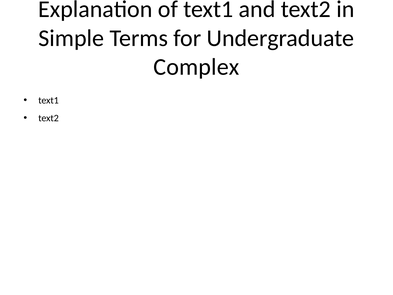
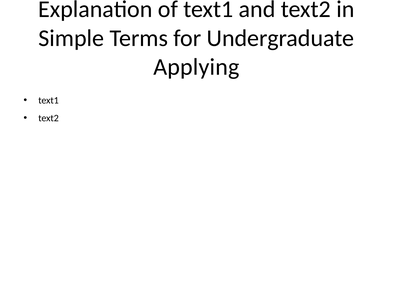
Complex: Complex -> Applying
